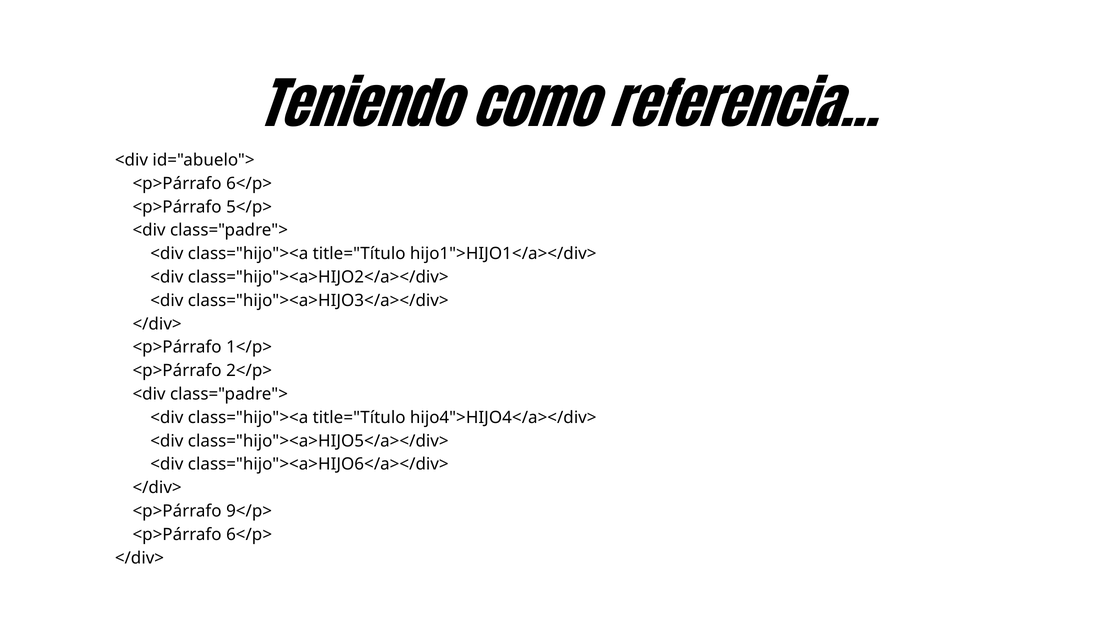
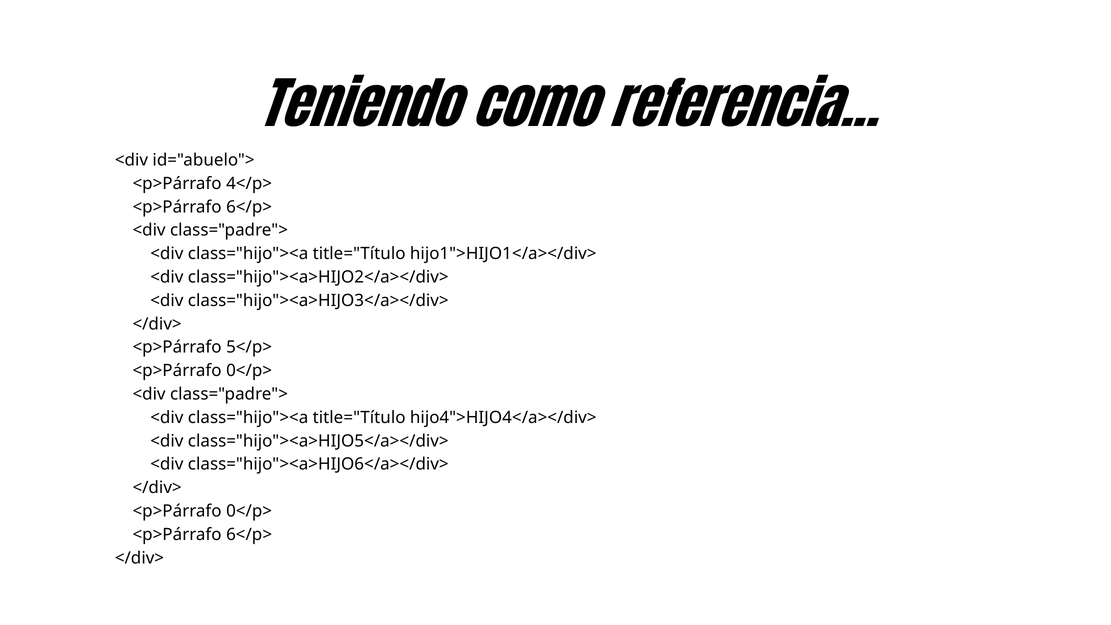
6</p> at (249, 184): 6</p> -> 4</p>
5</p> at (249, 207): 5</p> -> 6</p>
1</p>: 1</p> -> 5</p>
2</p> at (249, 371): 2</p> -> 0</p>
9</p> at (249, 511): 9</p> -> 0</p>
